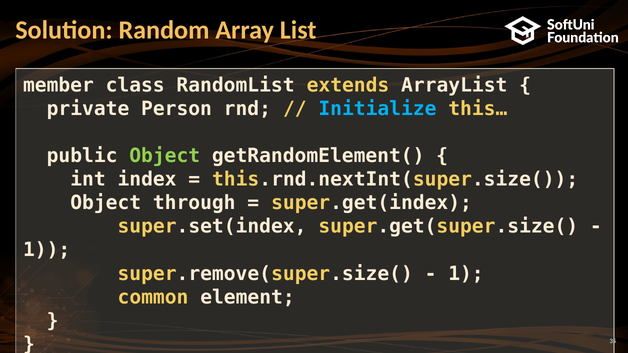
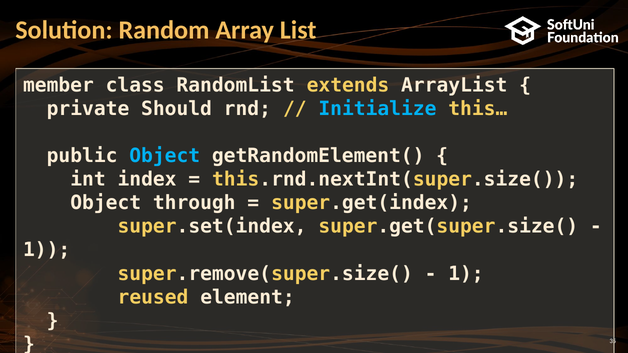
Person: Person -> Should
Object at (165, 156) colour: light green -> light blue
common: common -> reused
